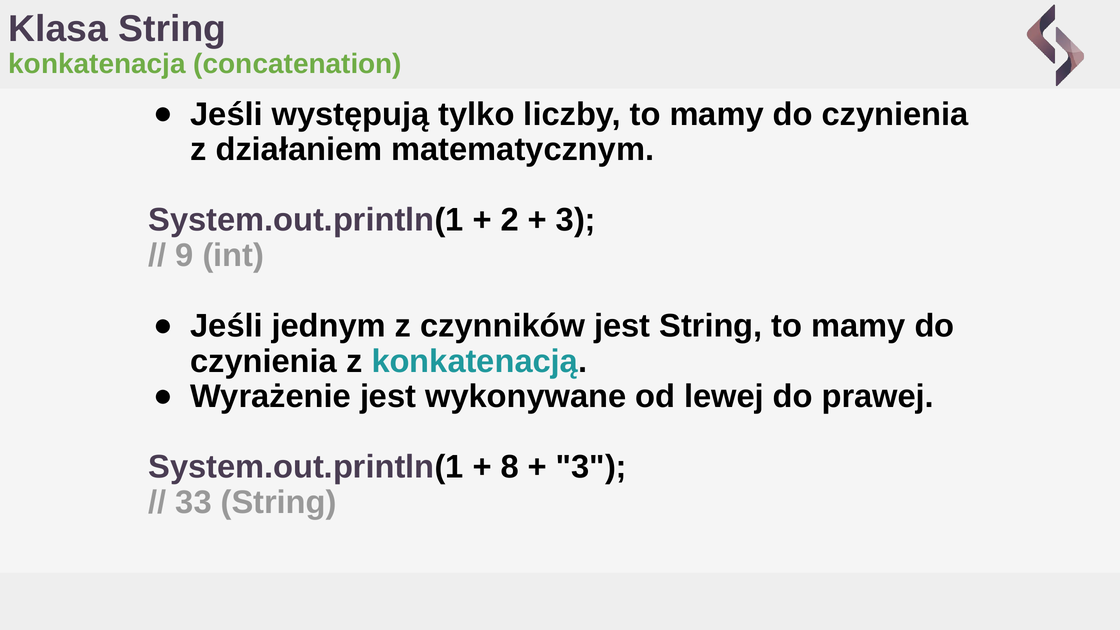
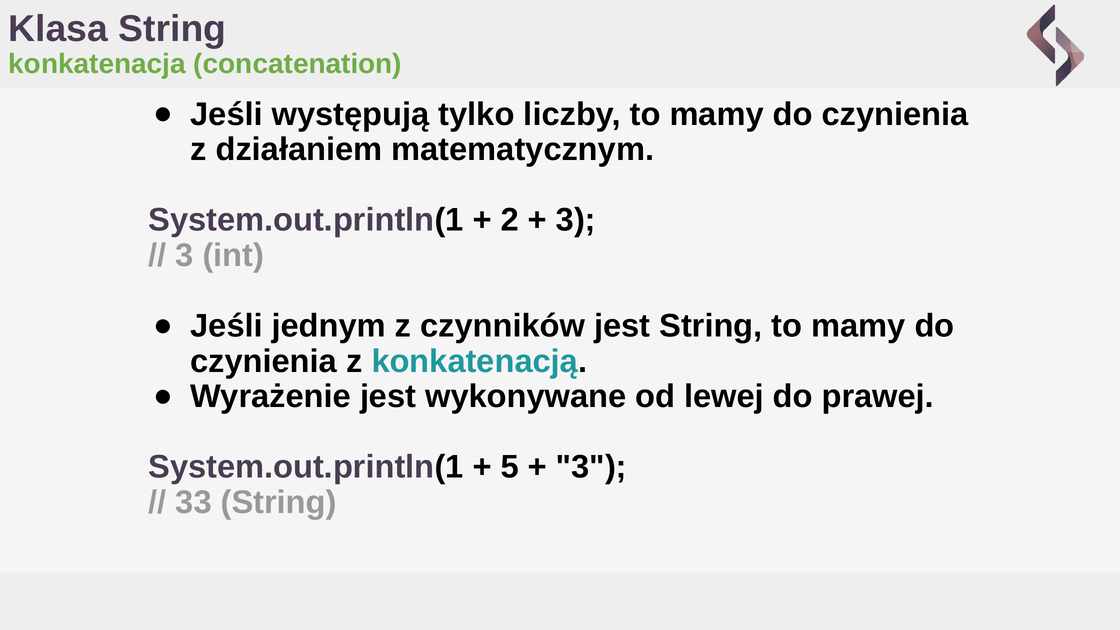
9 at (185, 255): 9 -> 3
8: 8 -> 5
